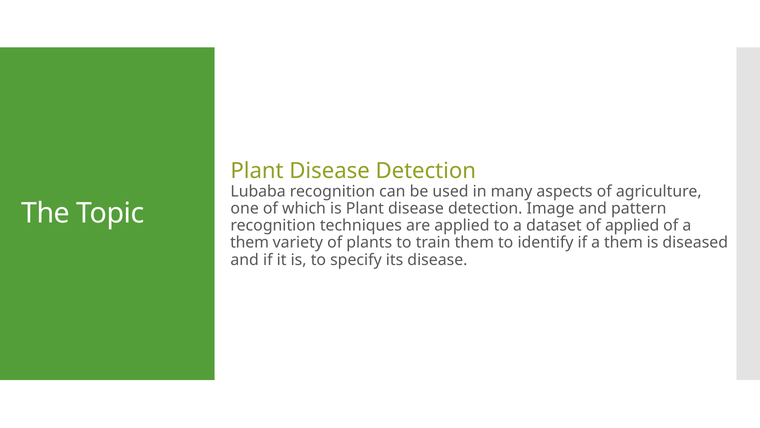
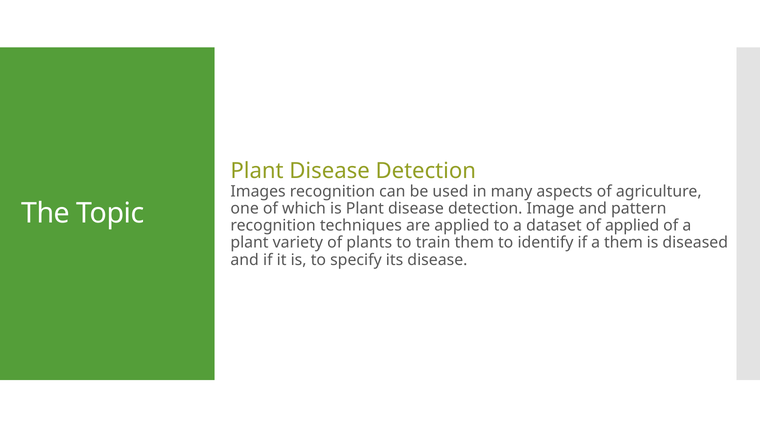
Lubaba: Lubaba -> Images
them at (250, 242): them -> plant
